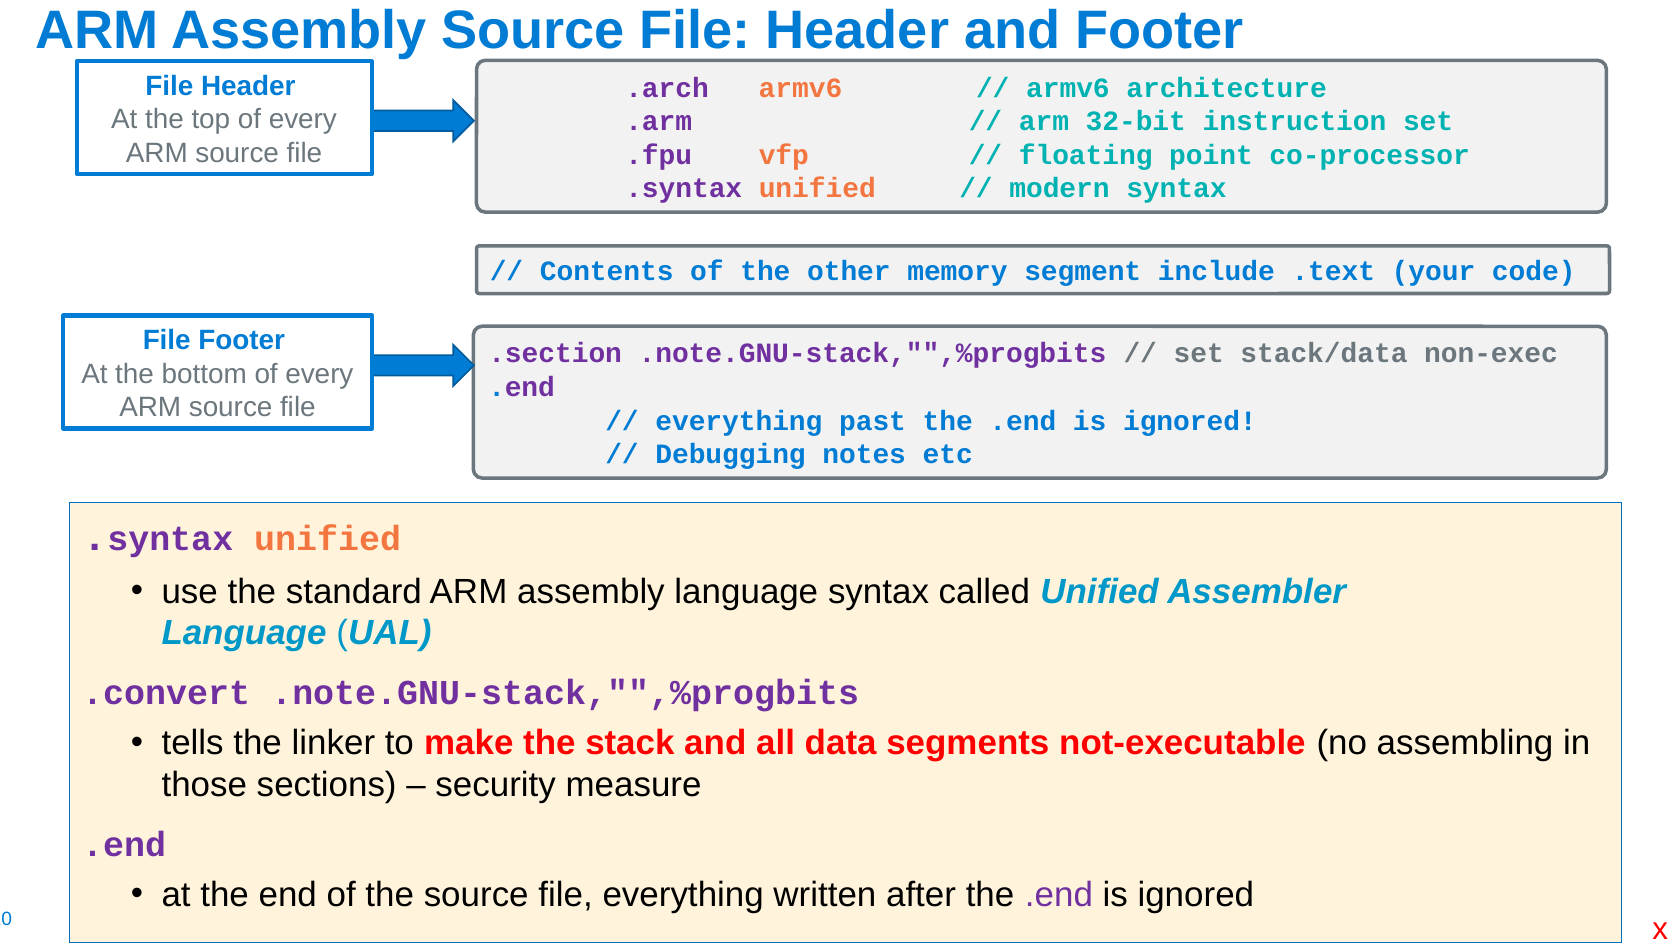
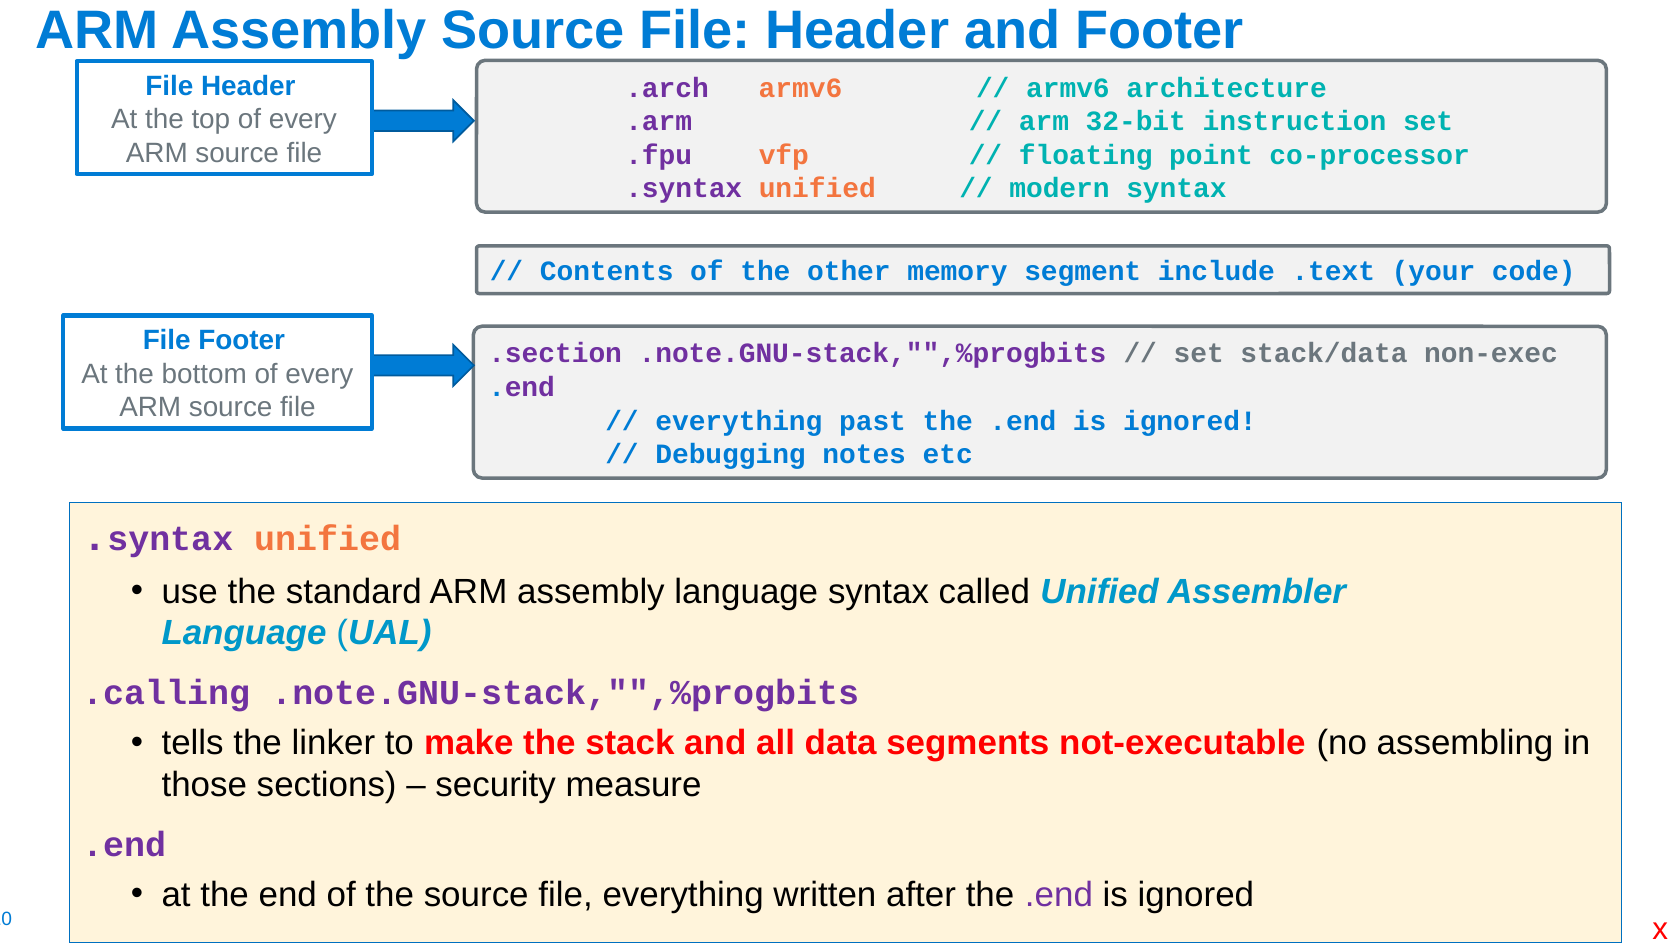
.convert: .convert -> .calling
